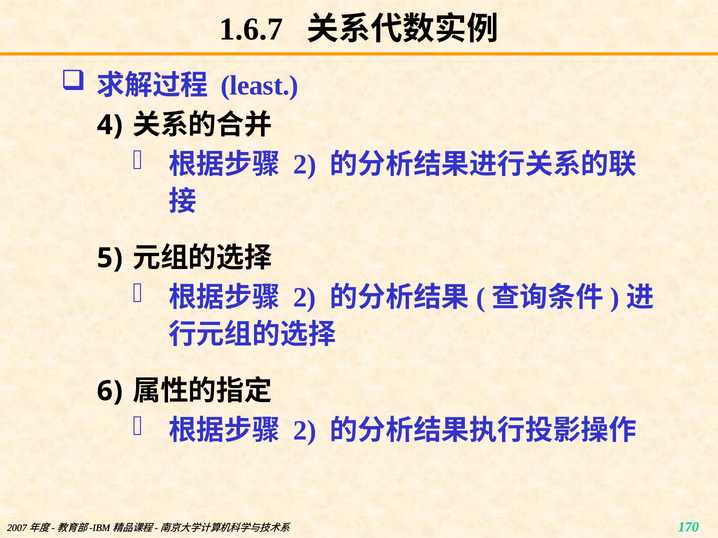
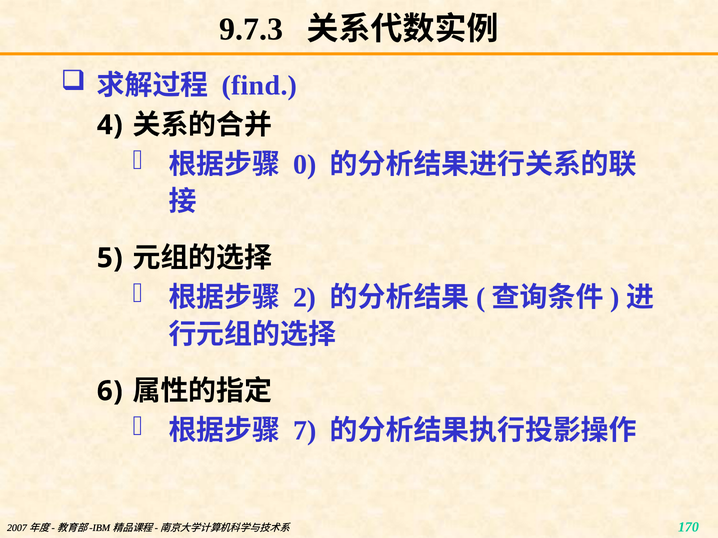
1.6.7: 1.6.7 -> 9.7.3
least: least -> find
2 at (305, 165): 2 -> 0
2 at (305, 431): 2 -> 7
